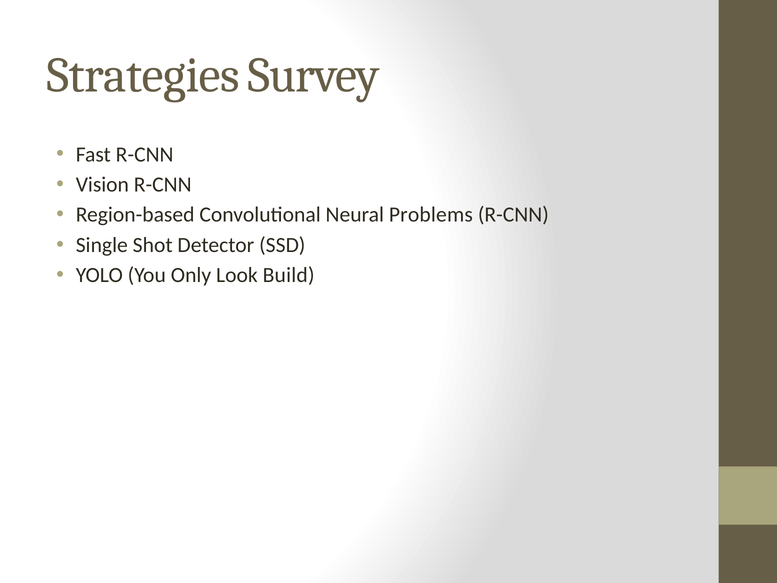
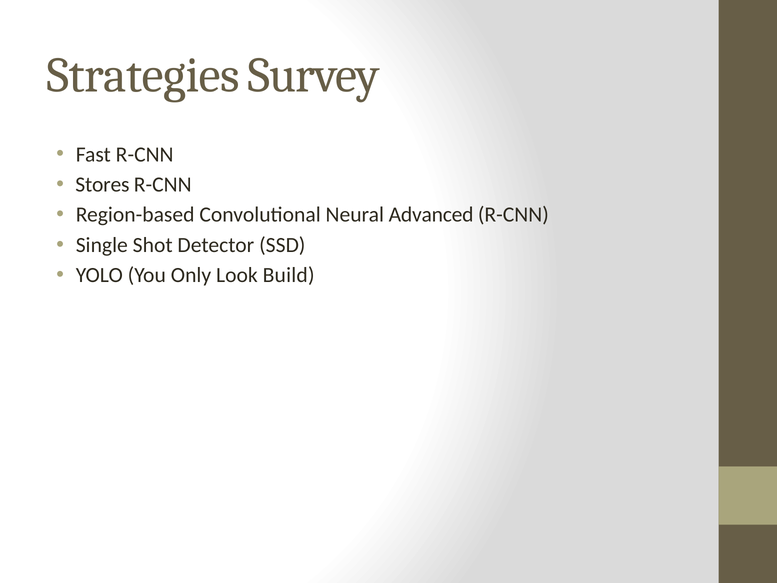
Vision: Vision -> Stores
Problems: Problems -> Advanced
